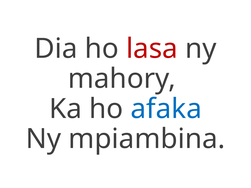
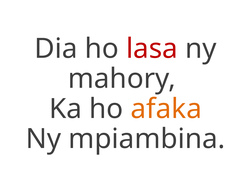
afaka colour: blue -> orange
